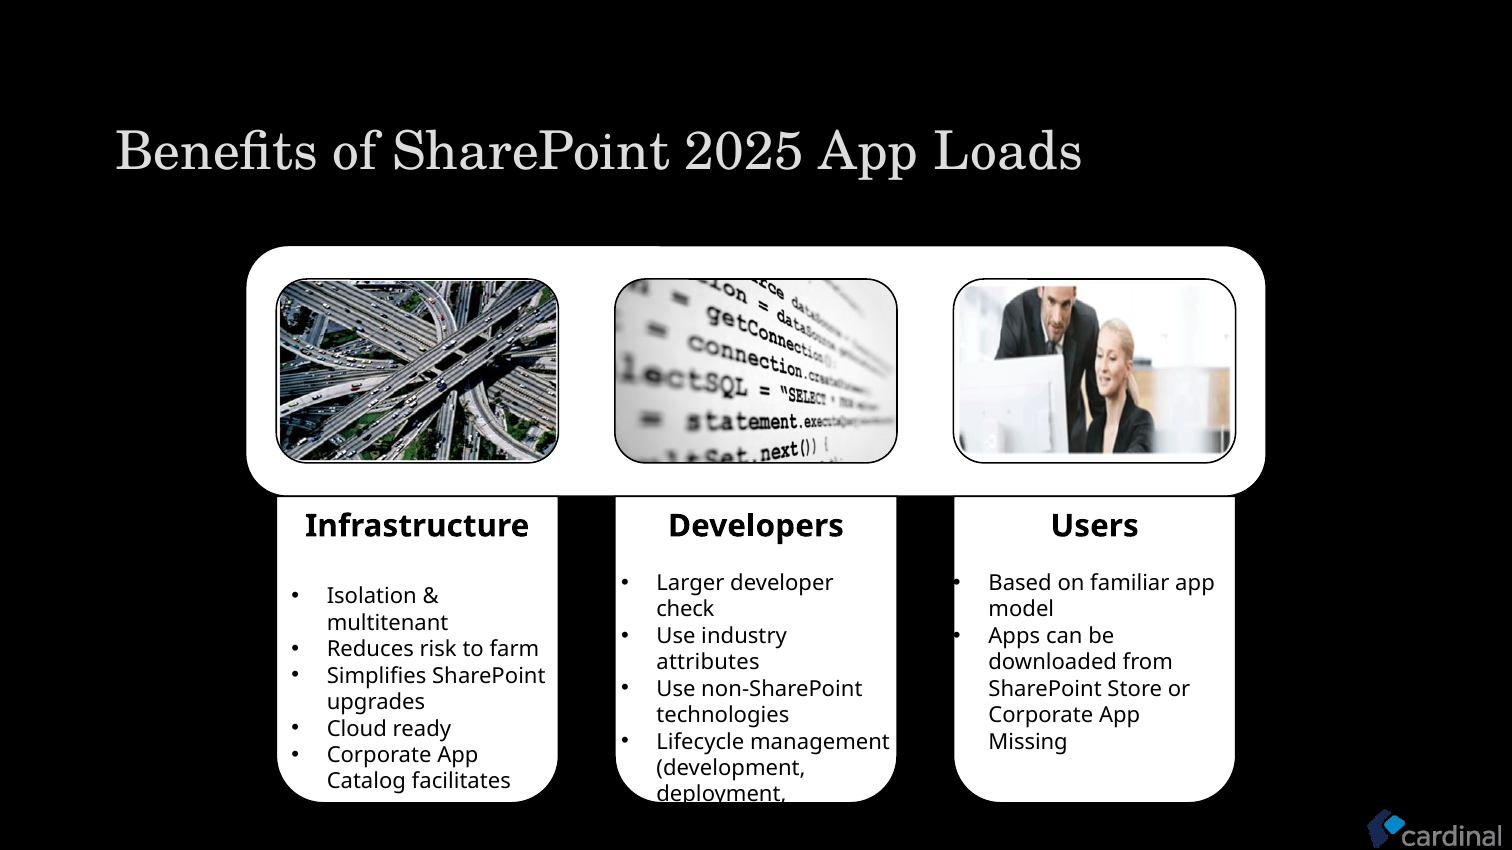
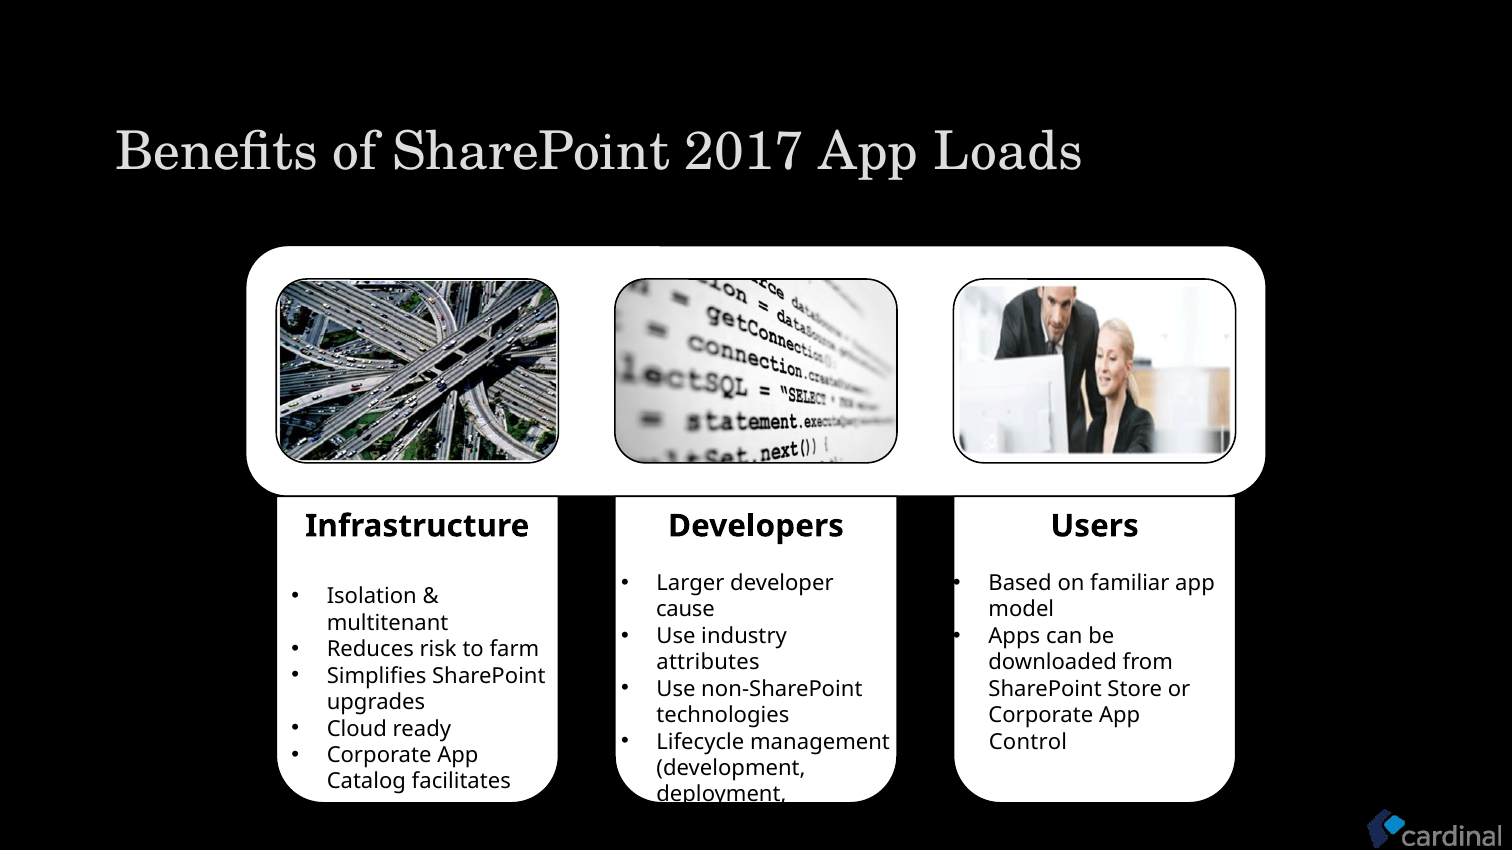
2025: 2025 -> 2017
check: check -> cause
Missing: Missing -> Control
